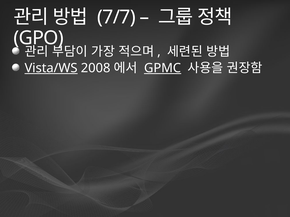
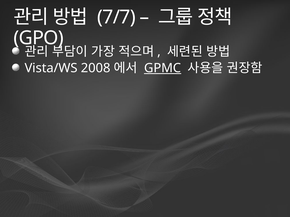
Vista/WS underline: present -> none
